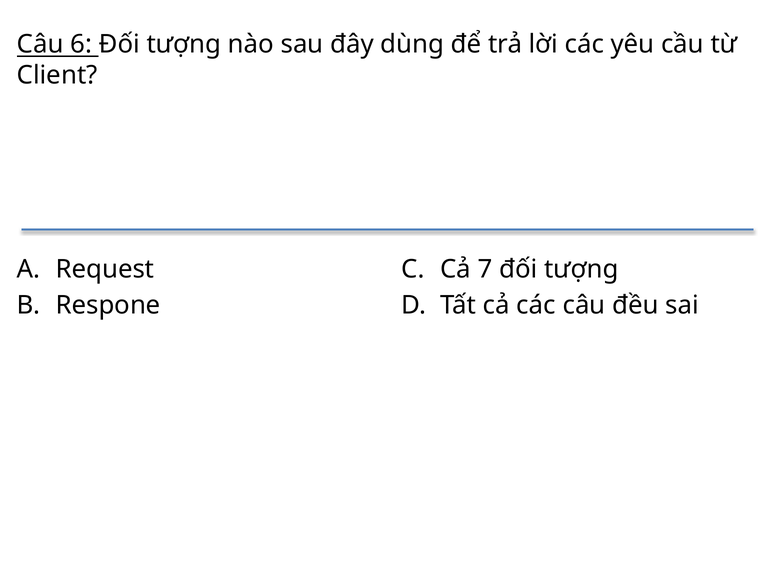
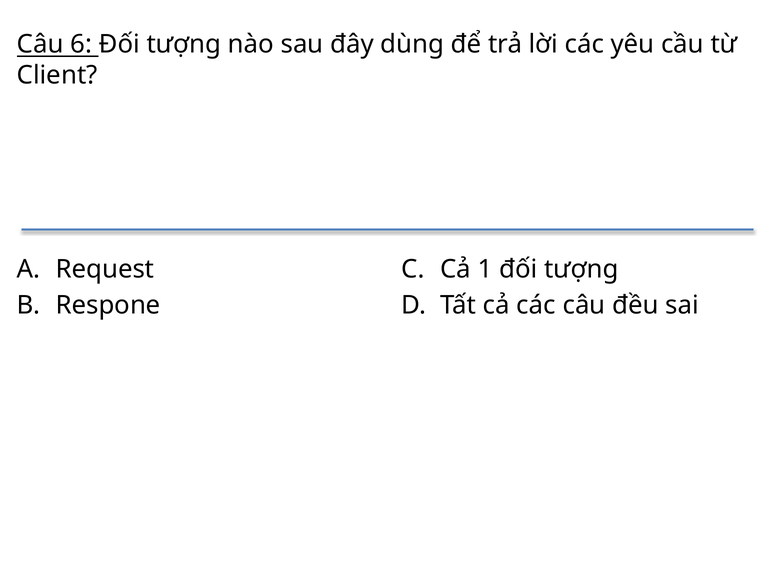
7: 7 -> 1
